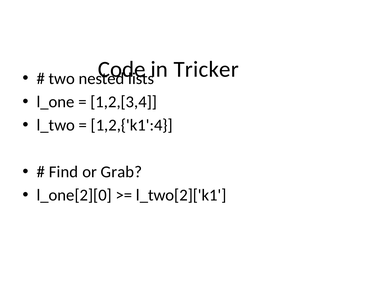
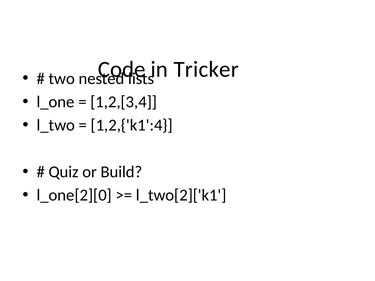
Find: Find -> Quiz
Grab: Grab -> Build
